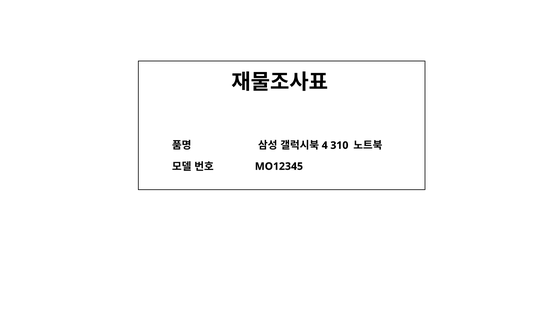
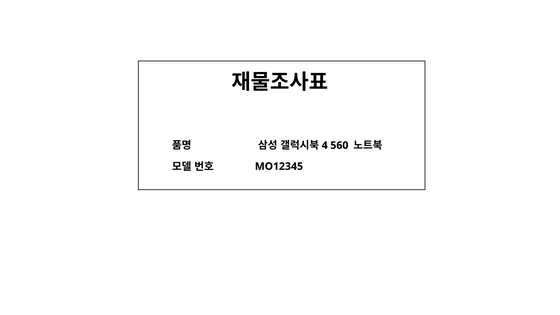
310: 310 -> 560
